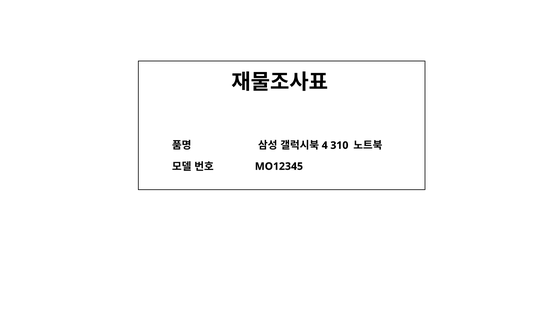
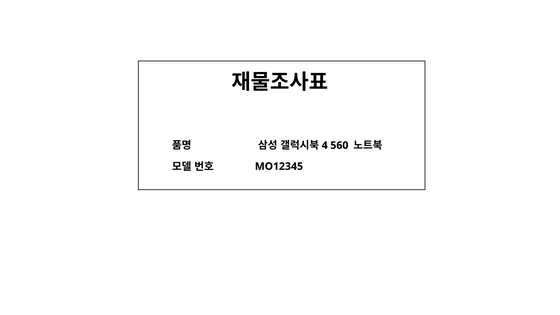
310: 310 -> 560
